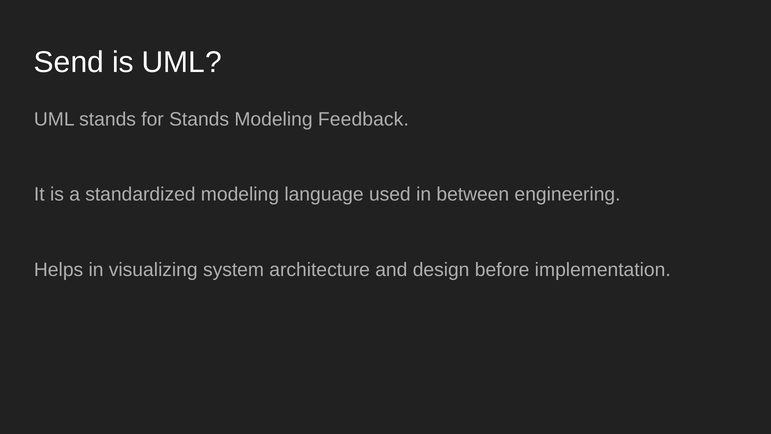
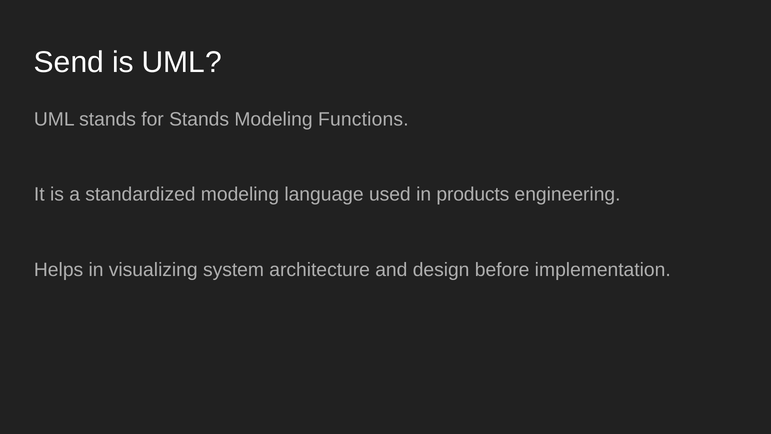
Feedback: Feedback -> Functions
between: between -> products
